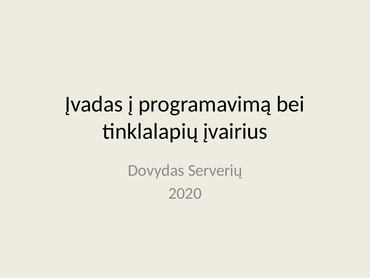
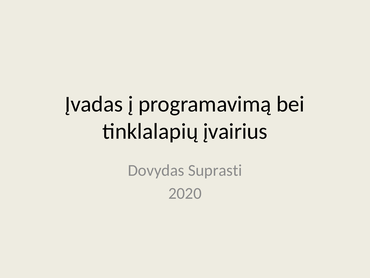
Serverių: Serverių -> Suprasti
